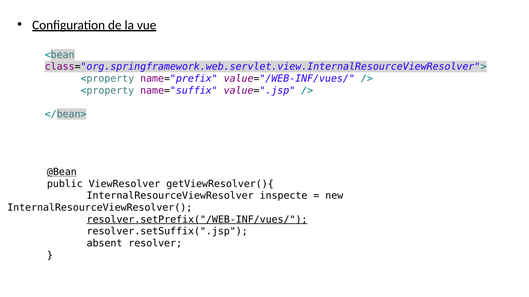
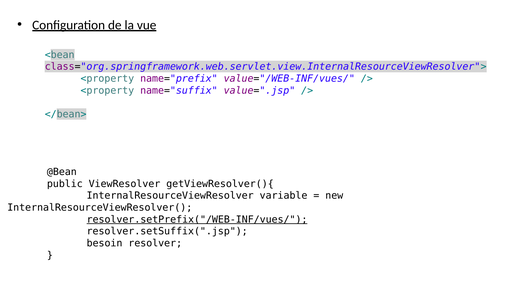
@Bean underline: present -> none
inspecte: inspecte -> variable
absent: absent -> besoin
